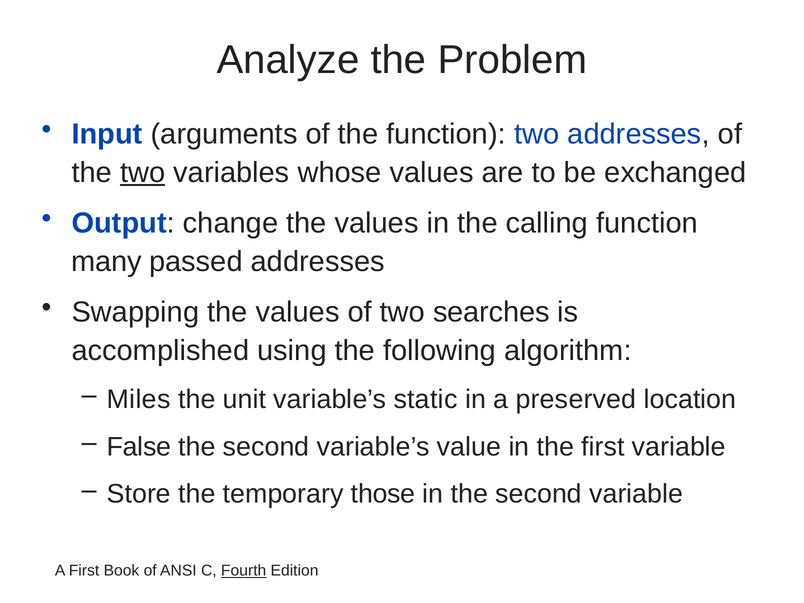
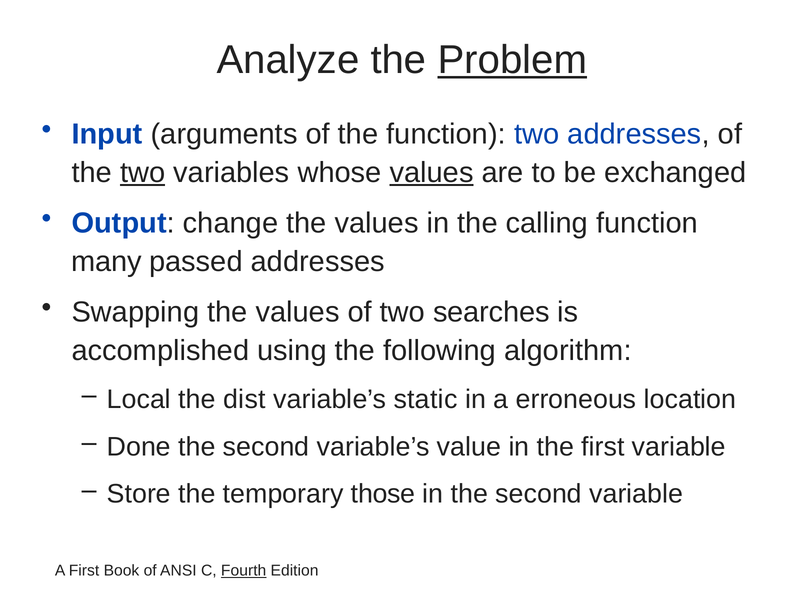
Problem underline: none -> present
values at (432, 172) underline: none -> present
Miles: Miles -> Local
unit: unit -> dist
preserved: preserved -> erroneous
False: False -> Done
